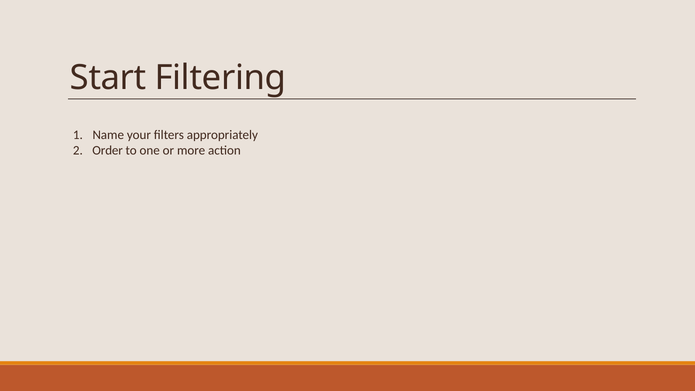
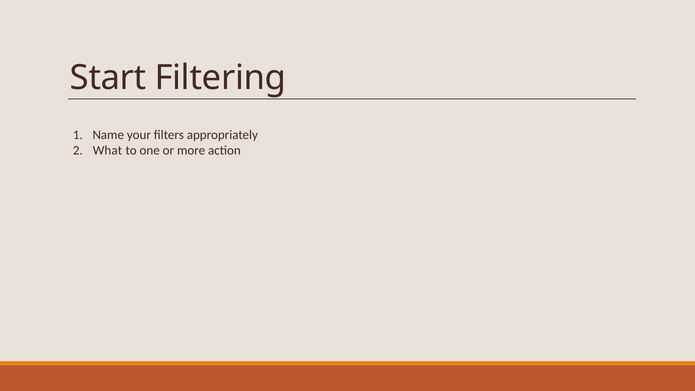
Order: Order -> What
